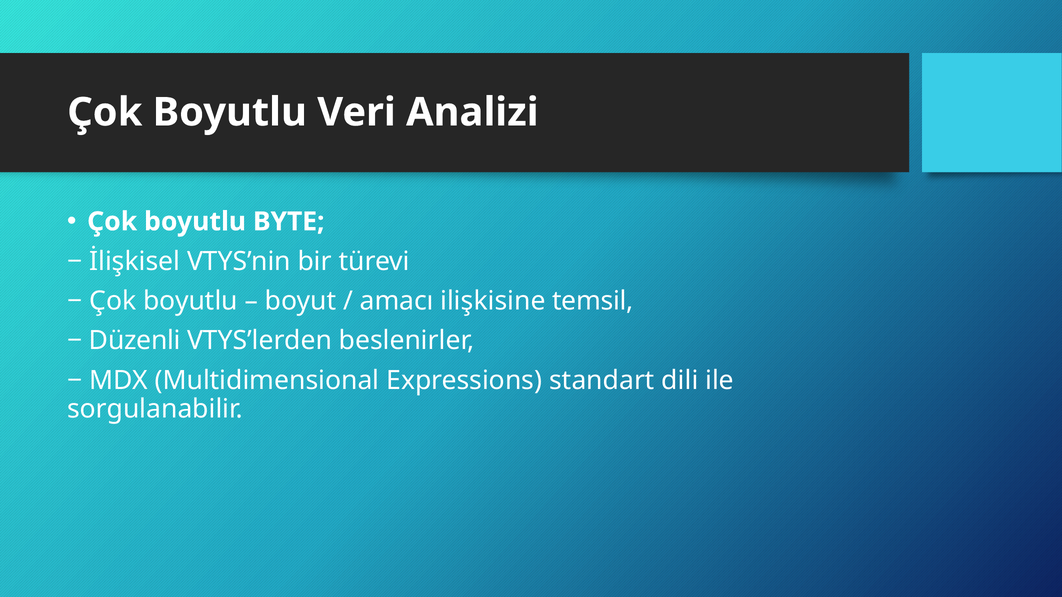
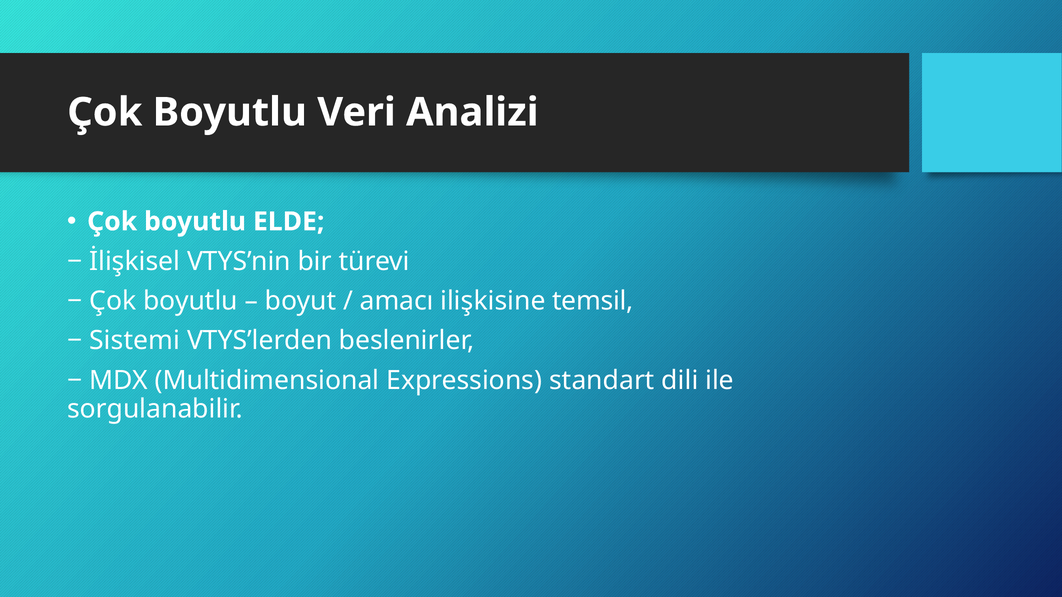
BYTE: BYTE -> ELDE
Düzenli: Düzenli -> Sistemi
